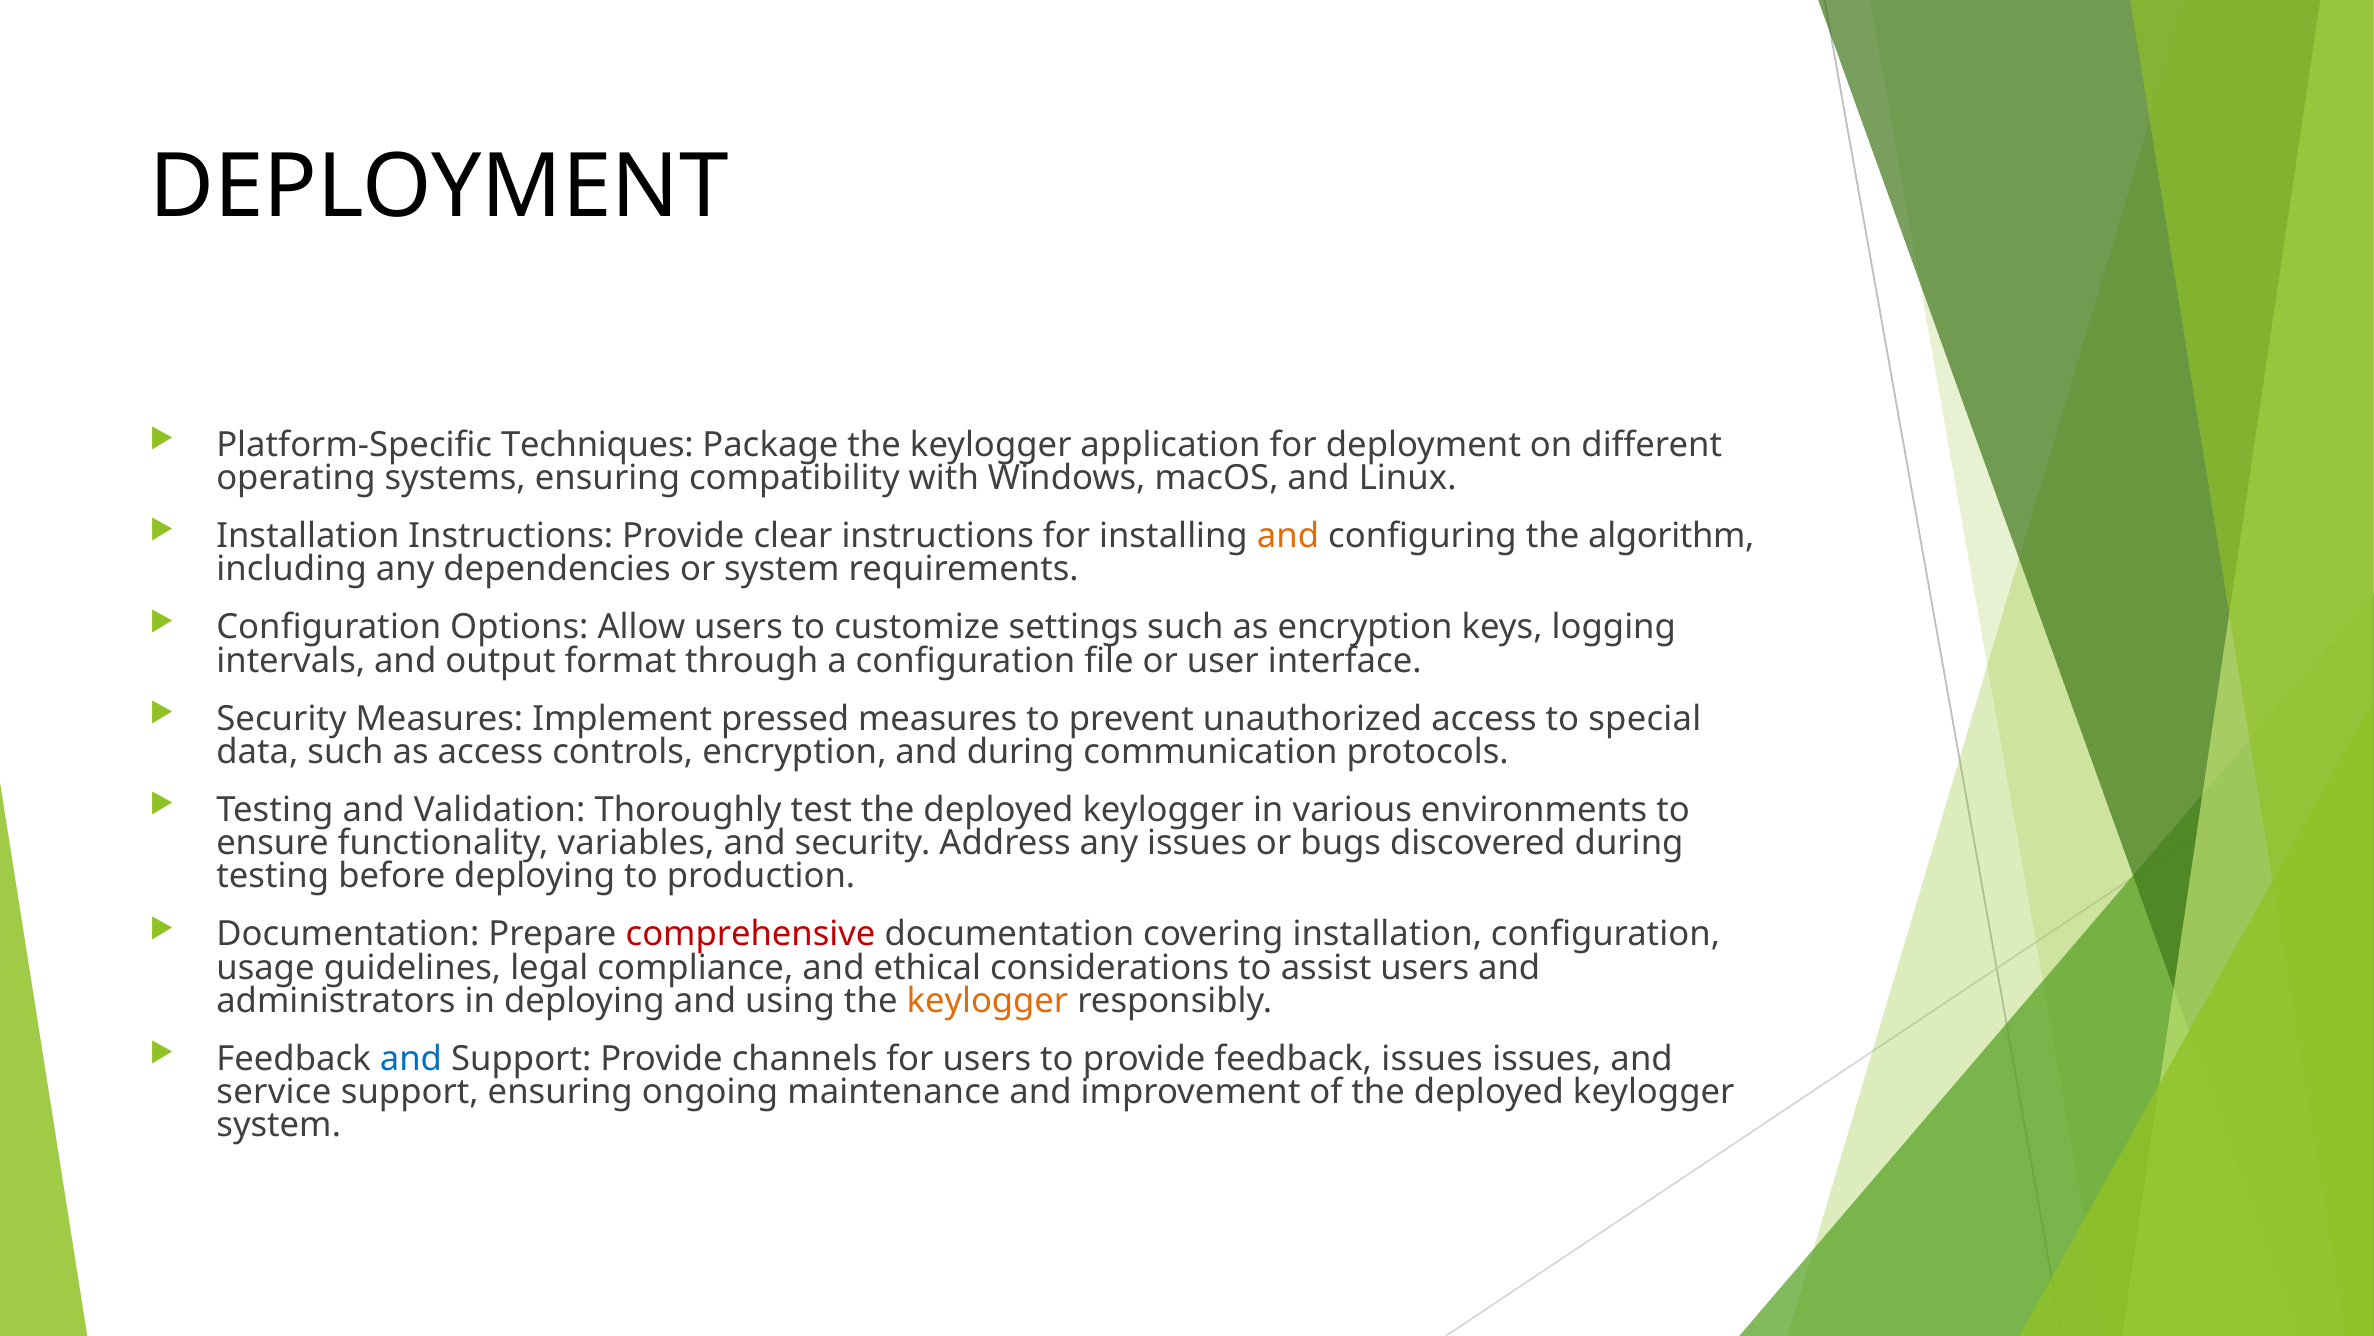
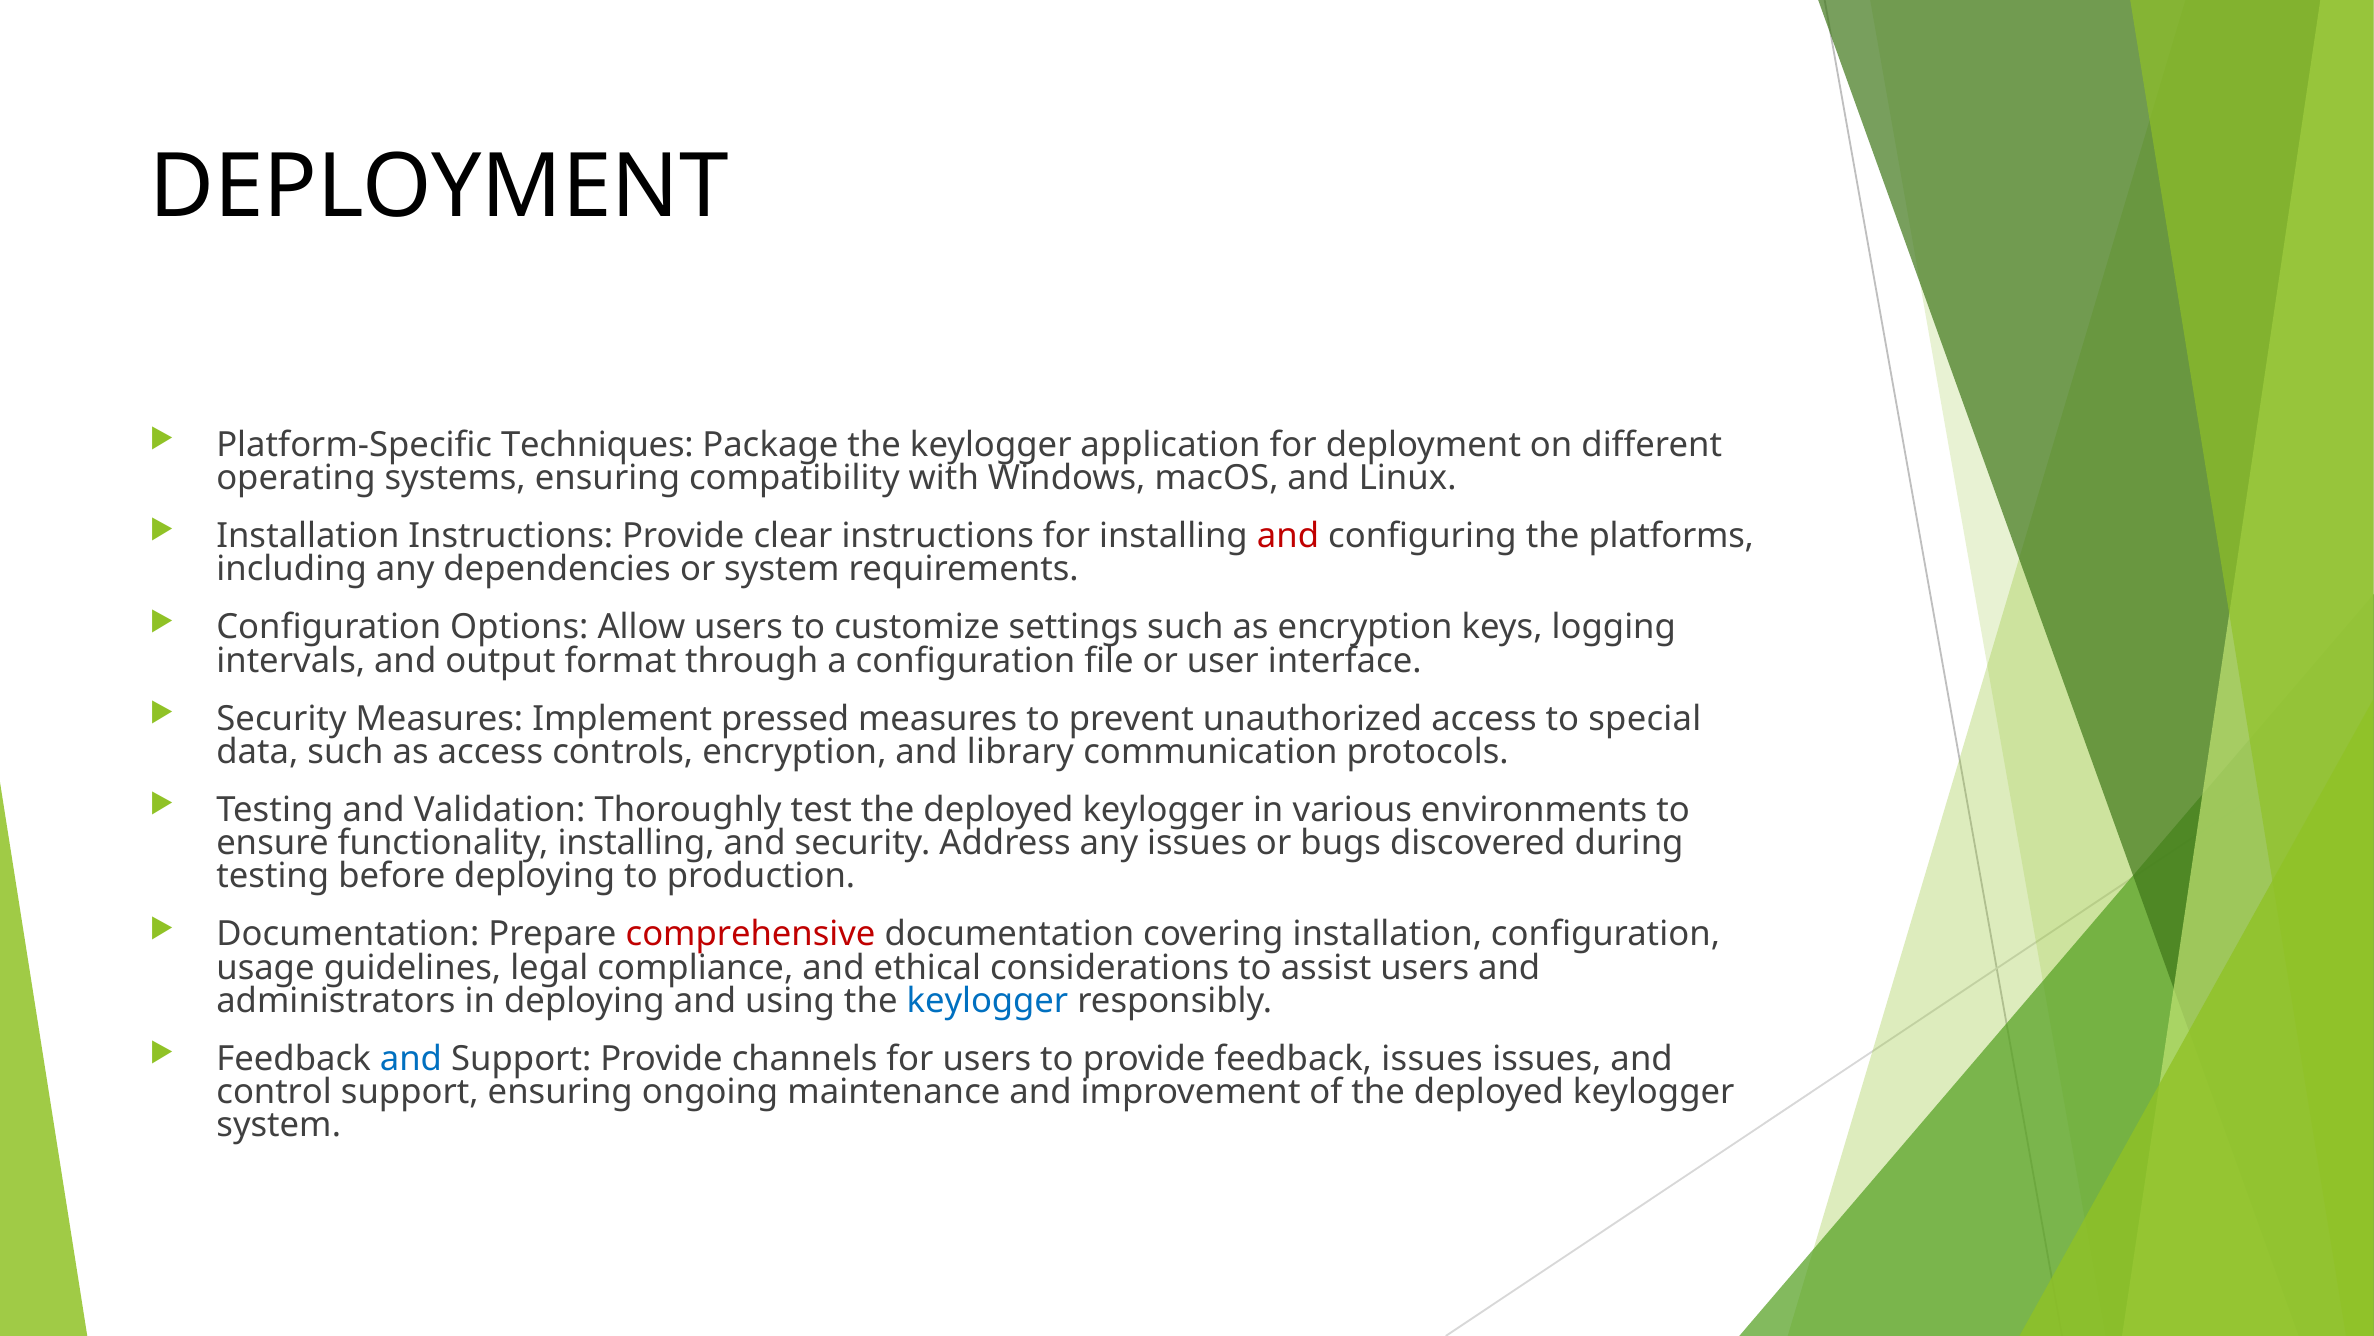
and at (1288, 536) colour: orange -> red
algorithm: algorithm -> platforms
and during: during -> library
functionality variables: variables -> installing
keylogger at (987, 1001) colour: orange -> blue
service: service -> control
